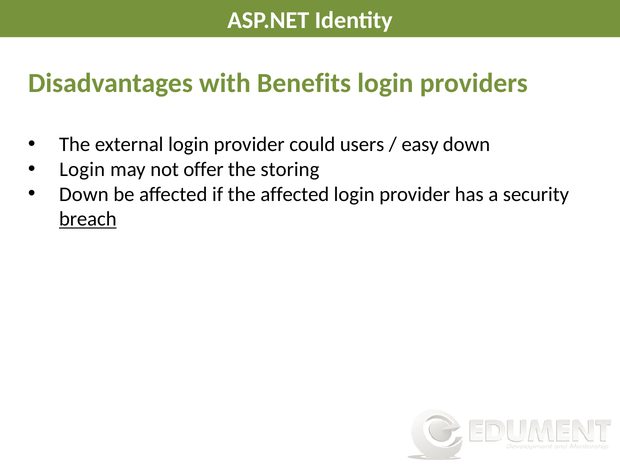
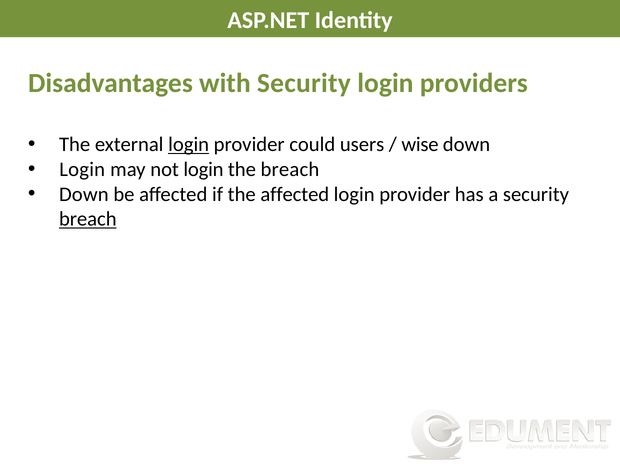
with Benefits: Benefits -> Security
login at (189, 145) underline: none -> present
easy: easy -> wise
not offer: offer -> login
the storing: storing -> breach
